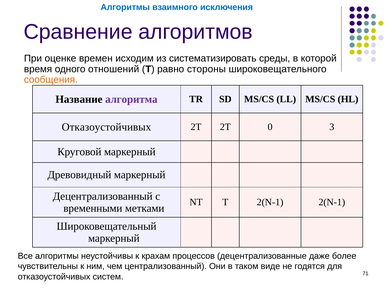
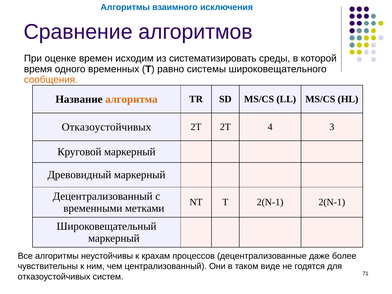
отношений: отношений -> временных
стороны: стороны -> системы
алгоритма colour: purple -> orange
0: 0 -> 4
